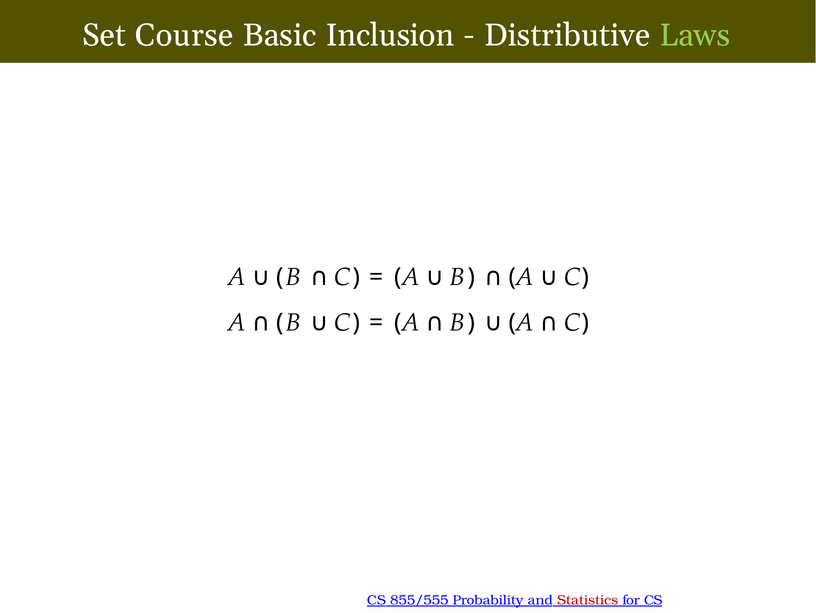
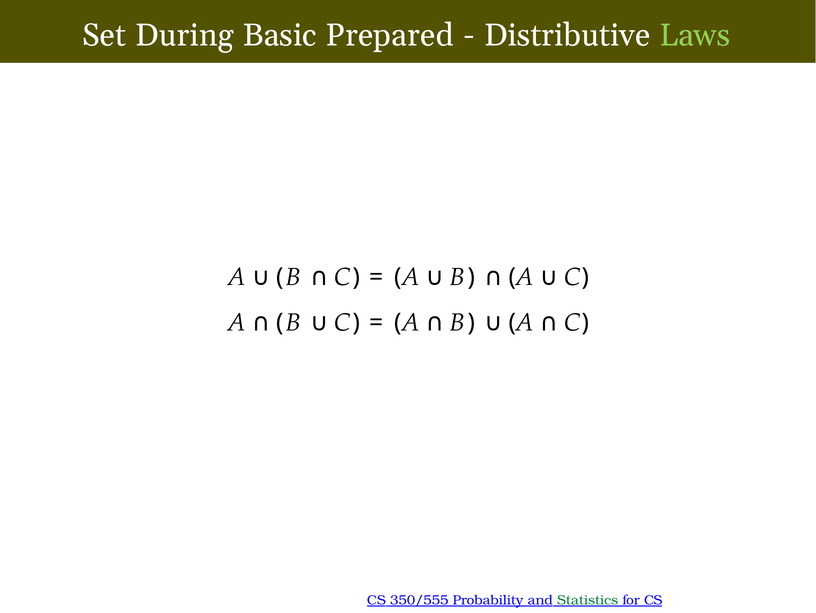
Course: Course -> During
Inclusion: Inclusion -> Prepared
855/555: 855/555 -> 350/555
Statistics colour: red -> green
